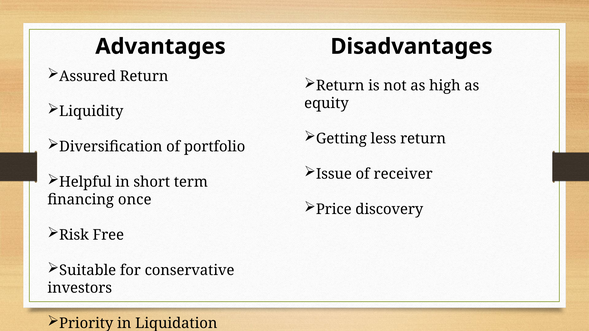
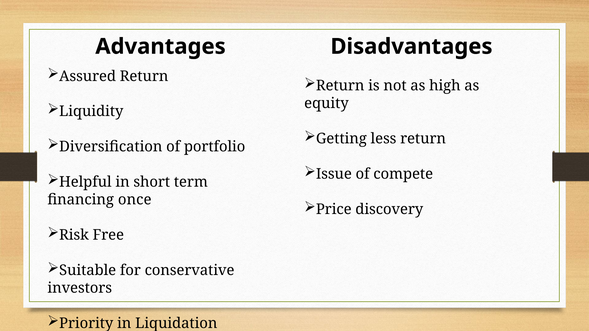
receiver: receiver -> compete
